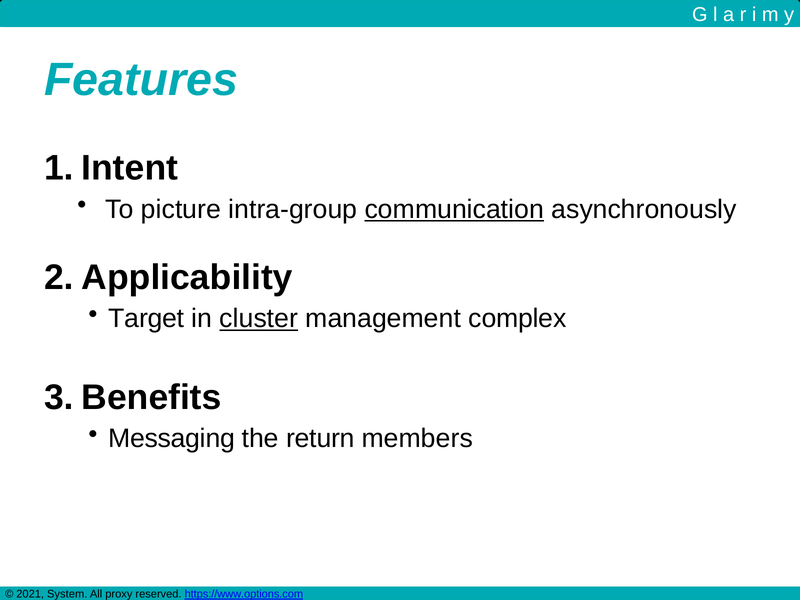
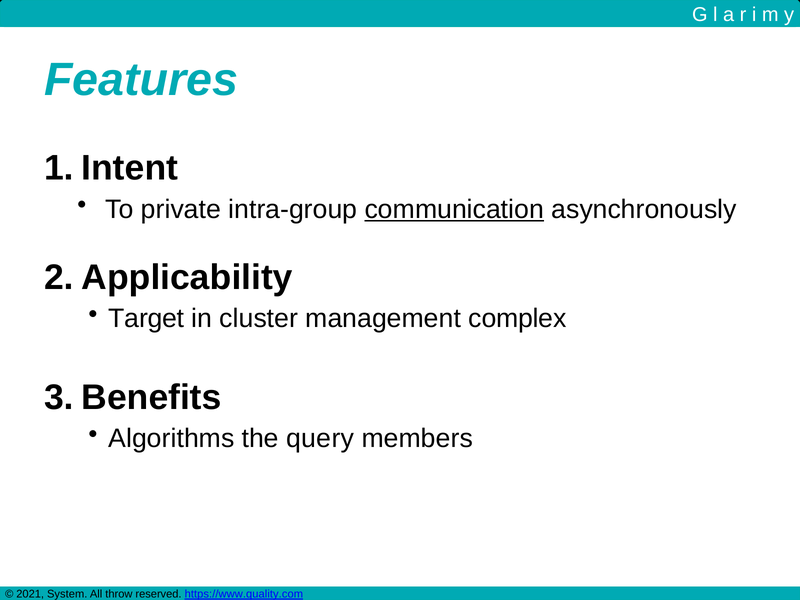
picture: picture -> private
cluster underline: present -> none
Messaging: Messaging -> Algorithms
return: return -> query
proxy: proxy -> throw
https://www.options.com: https://www.options.com -> https://www.quality.com
